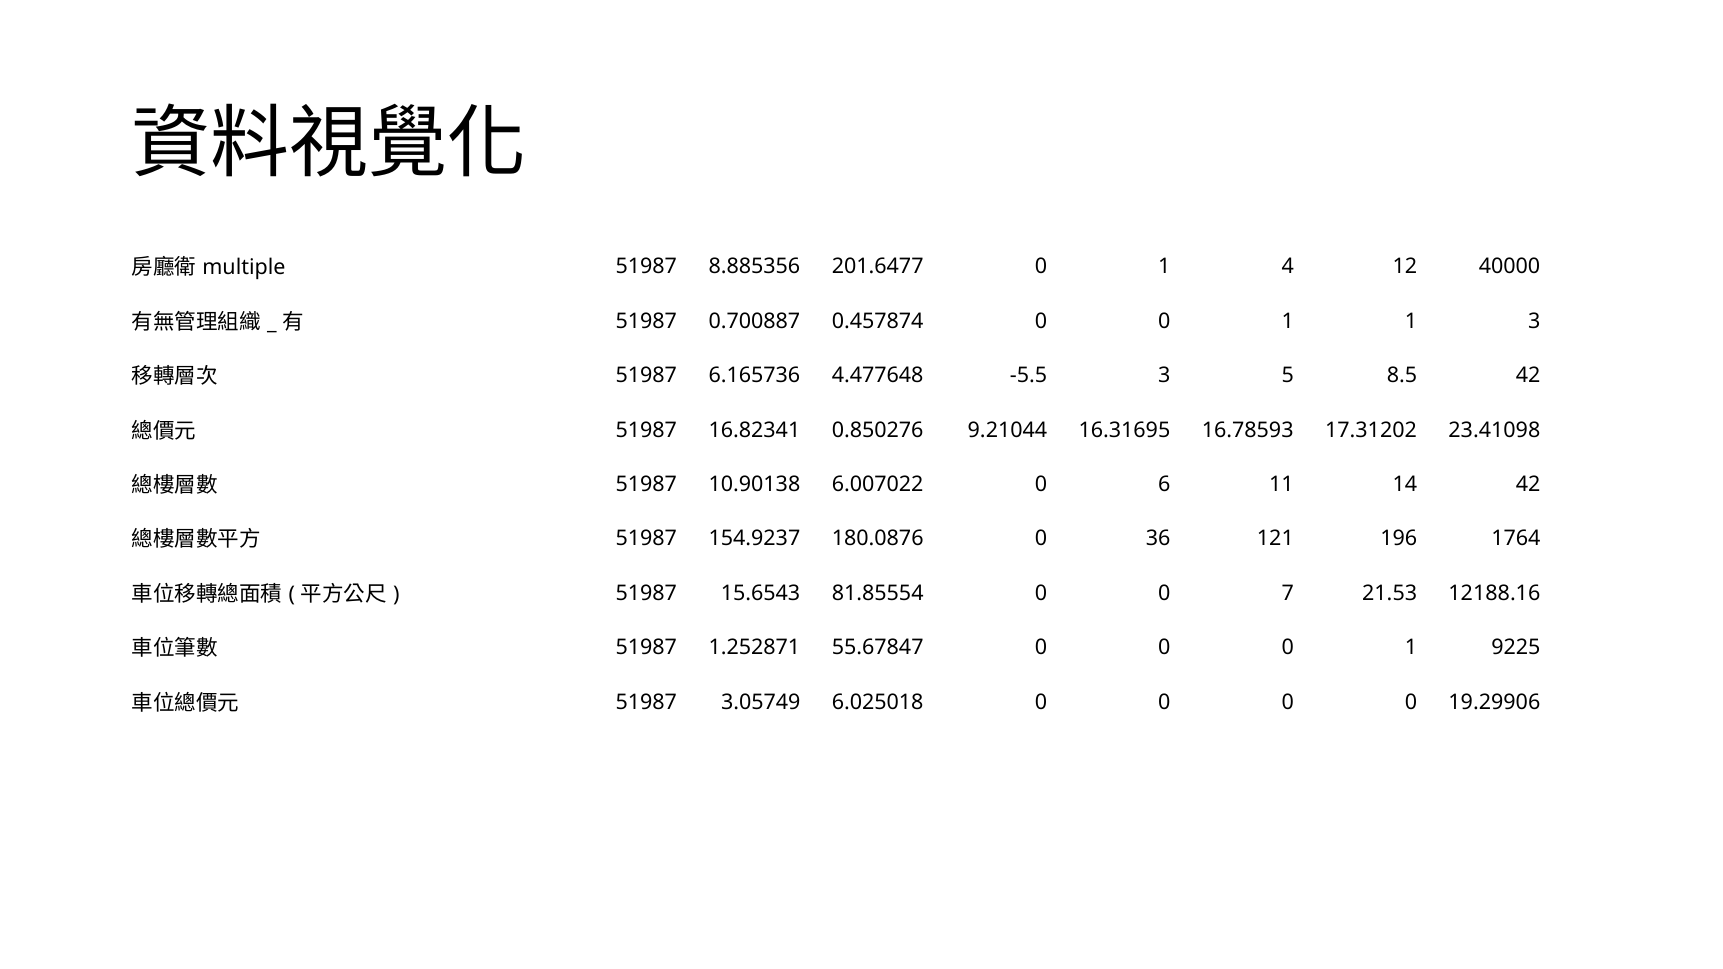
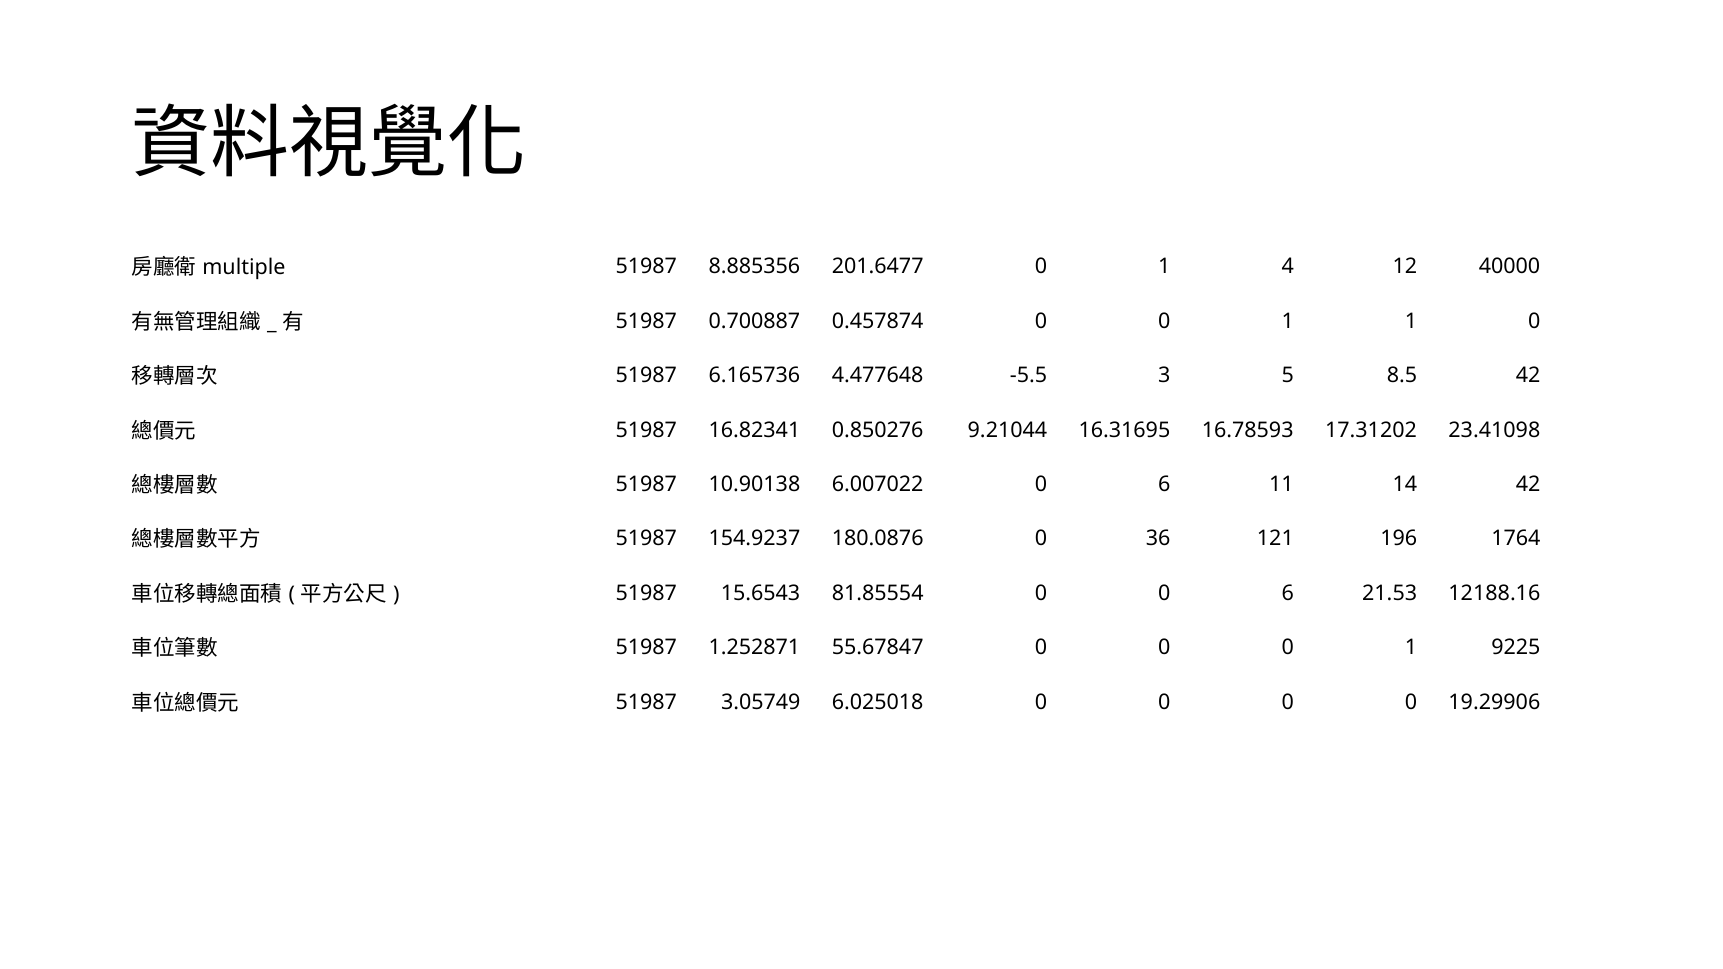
1 3: 3 -> 0
0 0 7: 7 -> 6
